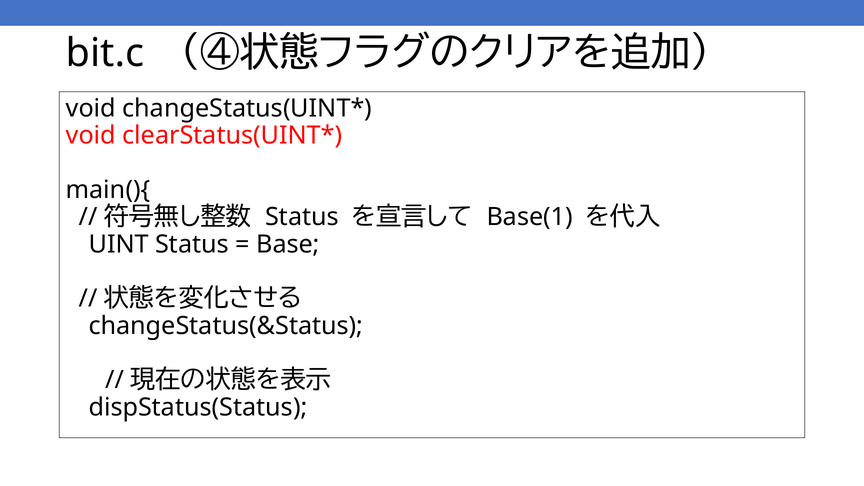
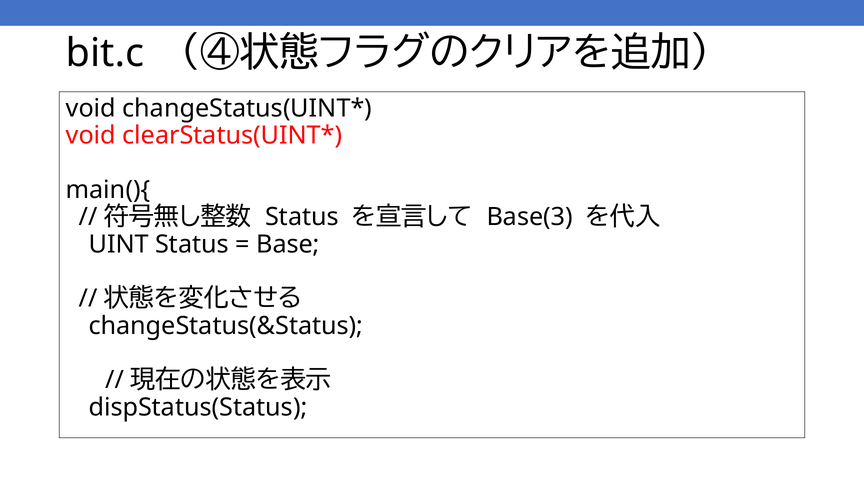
Base(1: Base(1 -> Base(3
